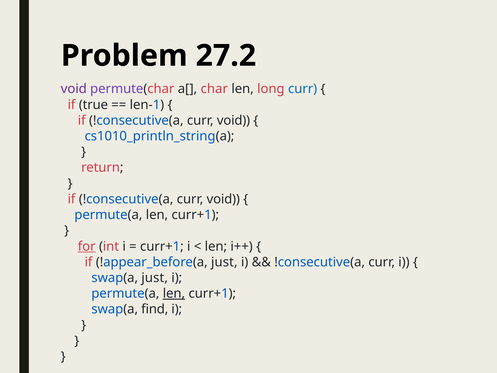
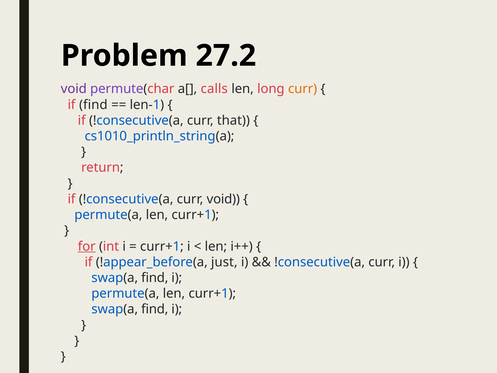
char: char -> calls
curr at (303, 89) colour: blue -> orange
if true: true -> find
void at (233, 120): void -> that
just at (155, 278): just -> find
len at (174, 293) underline: present -> none
